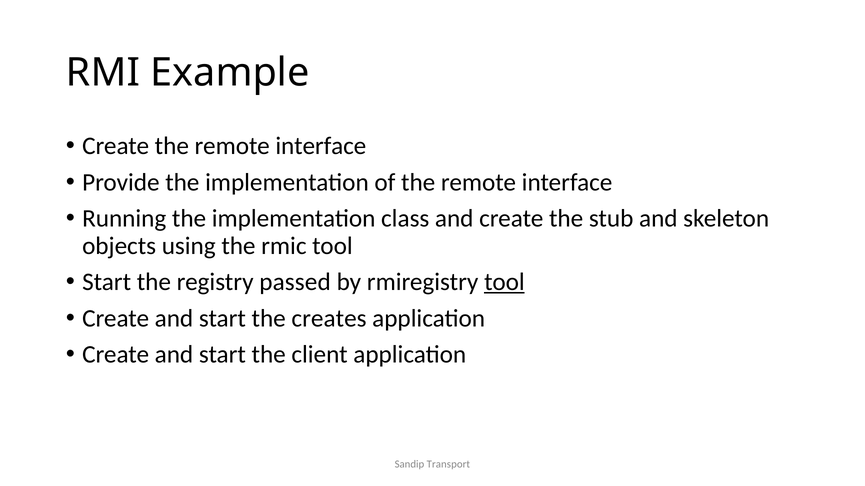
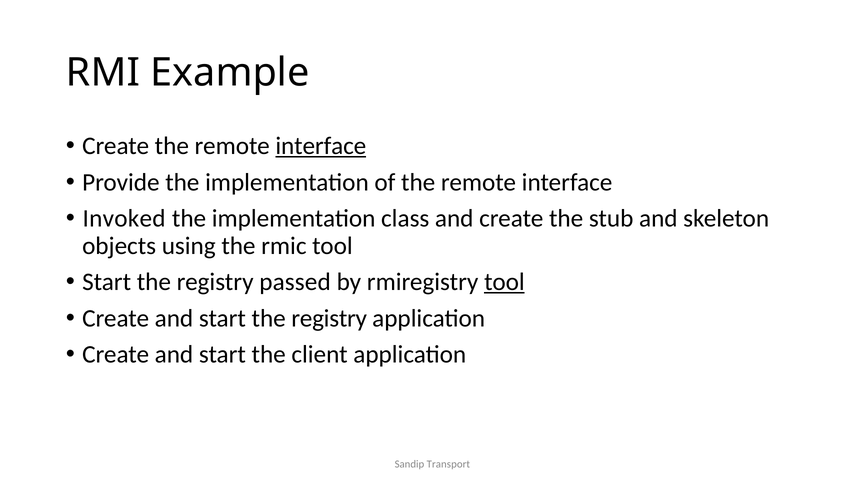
interface at (321, 146) underline: none -> present
Running: Running -> Invoked
and start the creates: creates -> registry
